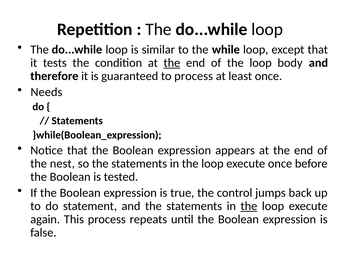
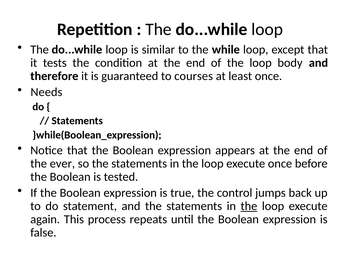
the at (172, 63) underline: present -> none
to process: process -> courses
nest: nest -> ever
